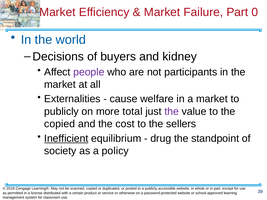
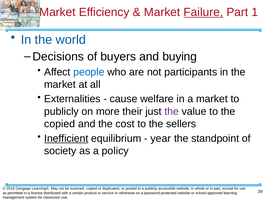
Failure underline: none -> present
0: 0 -> 1
kidney: kidney -> buying
people colour: purple -> blue
total: total -> their
drug: drug -> year
